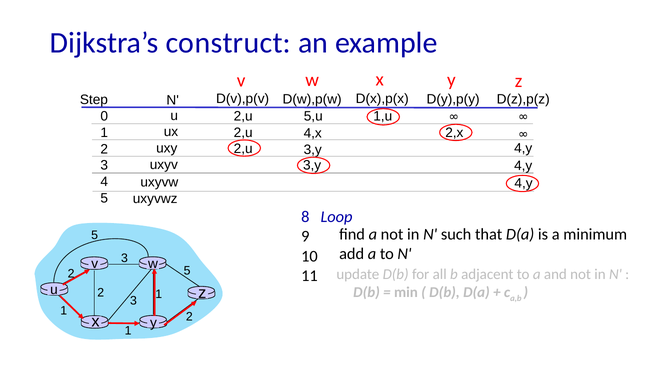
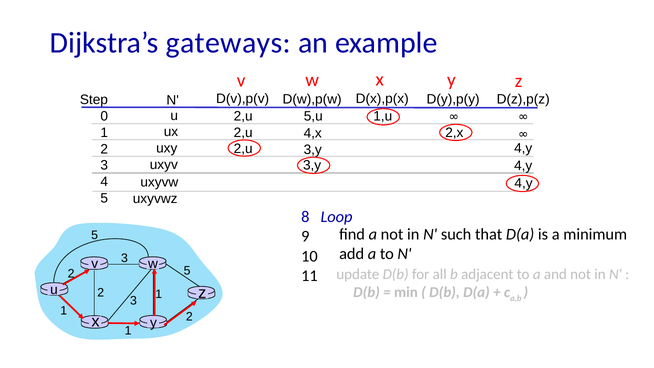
construct: construct -> gateways
